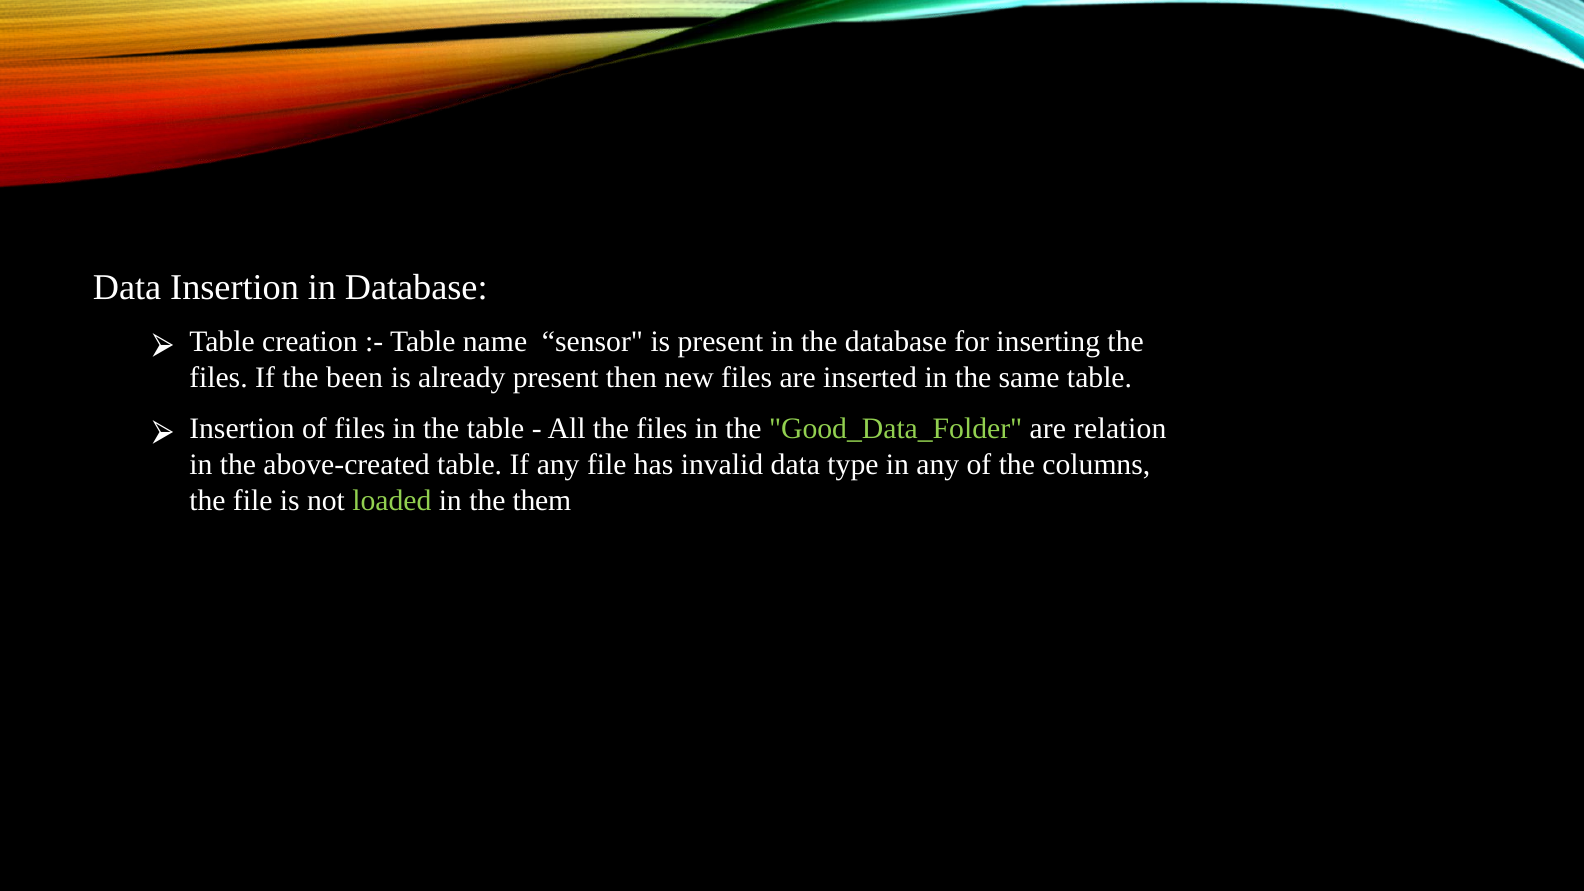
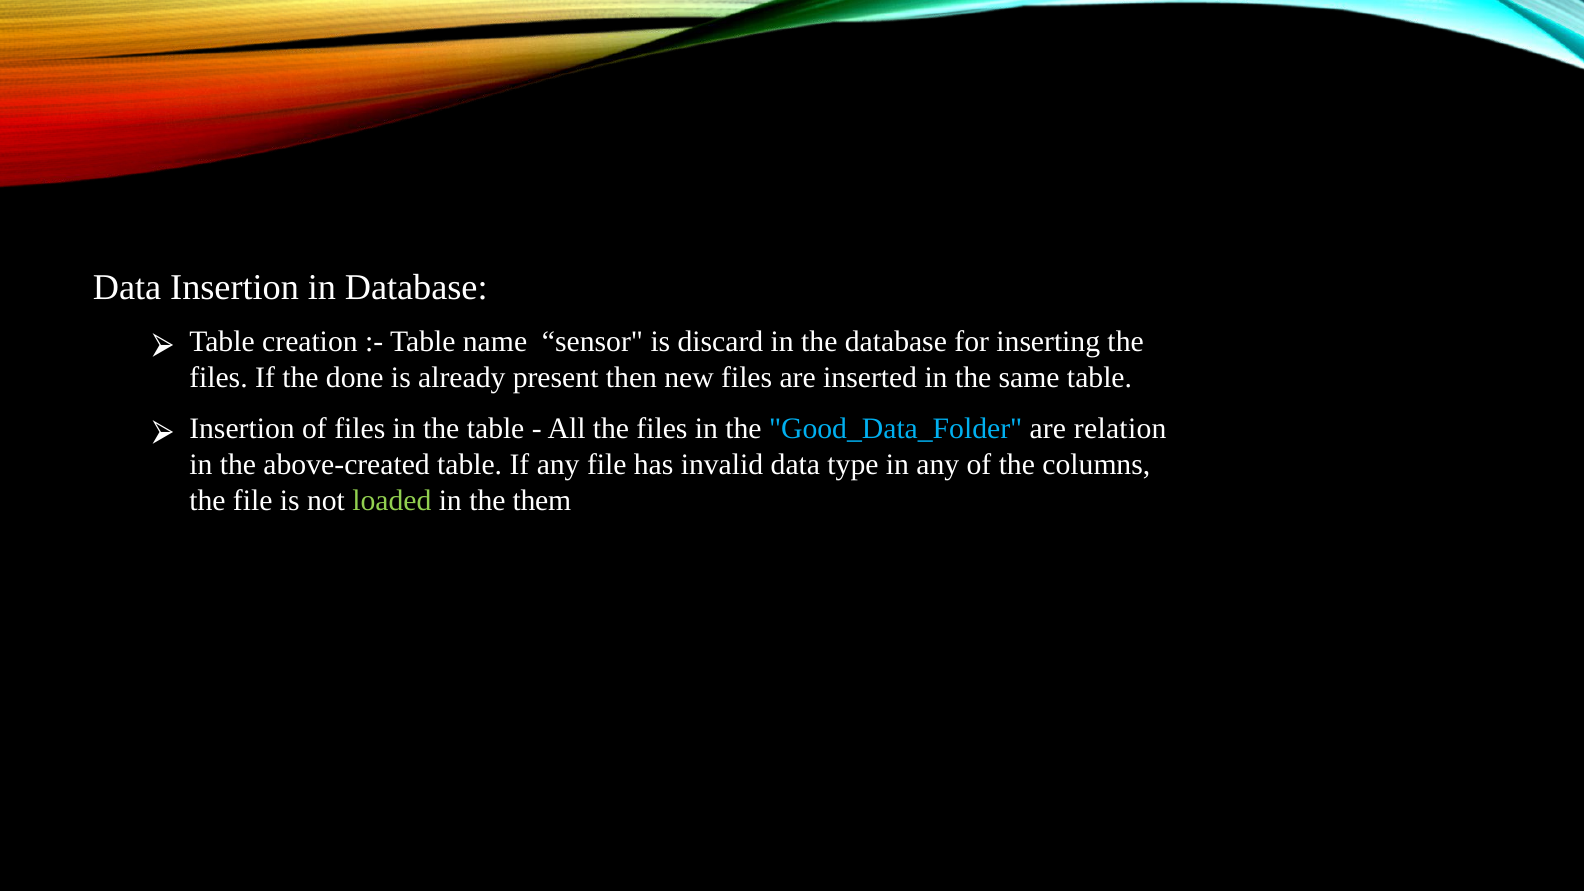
is present: present -> discard
been: been -> done
Good_Data_Folder colour: light green -> light blue
